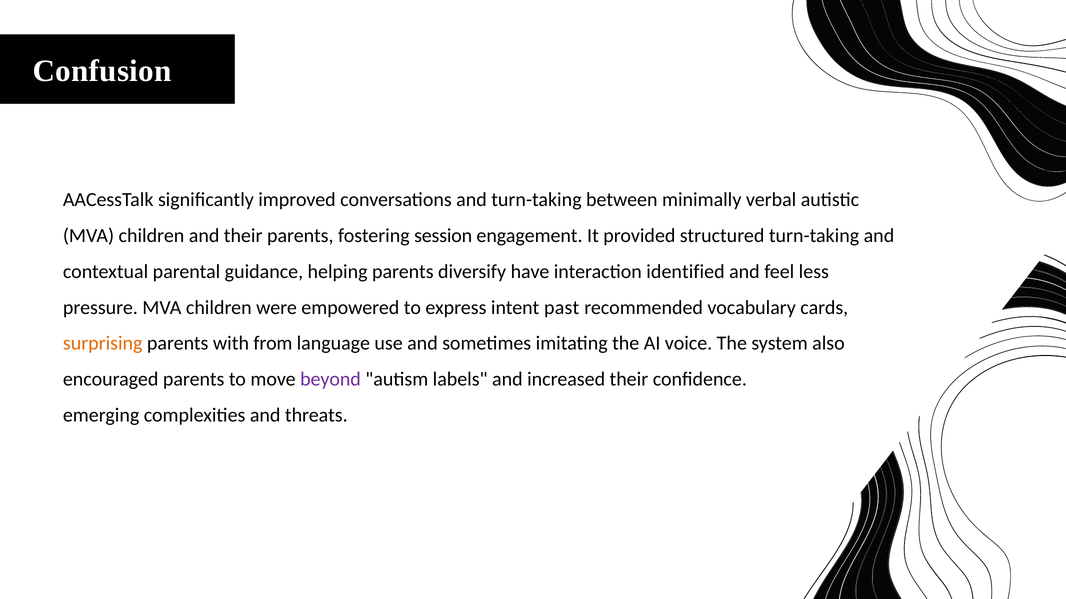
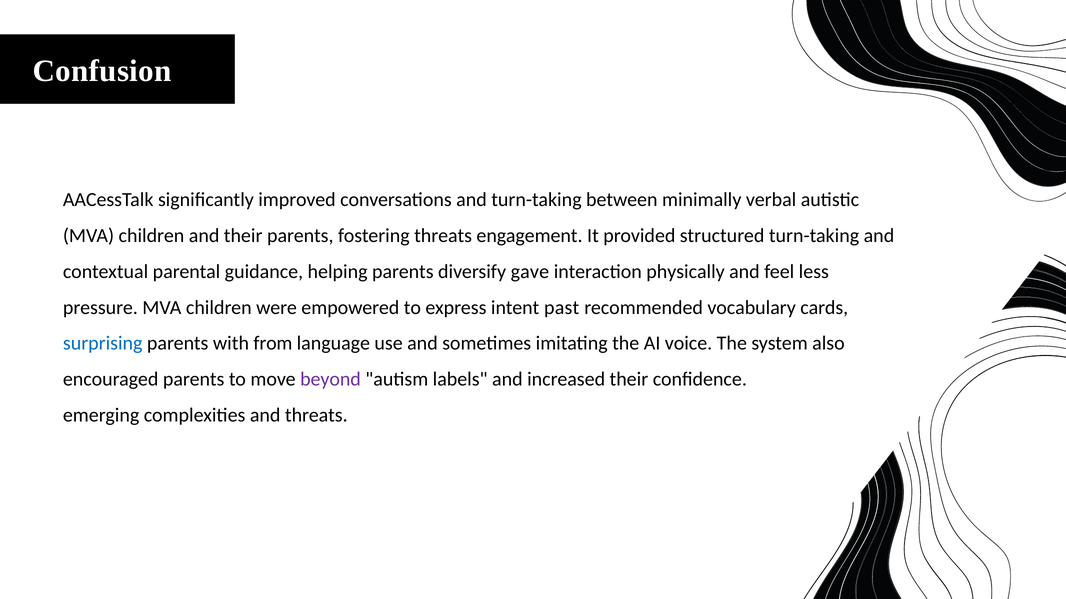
fostering session: session -> threats
have: have -> gave
identified: identified -> physically
surprising colour: orange -> blue
